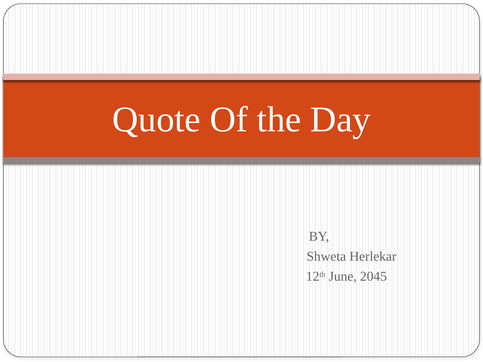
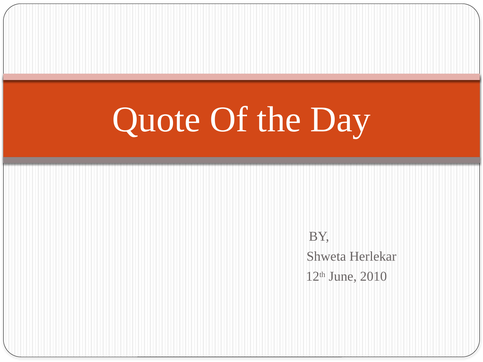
2045: 2045 -> 2010
